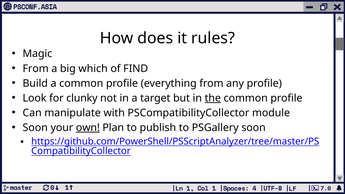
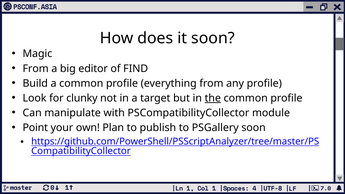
it rules: rules -> soon
which: which -> editor
Soon at (35, 128): Soon -> Point
own underline: present -> none
